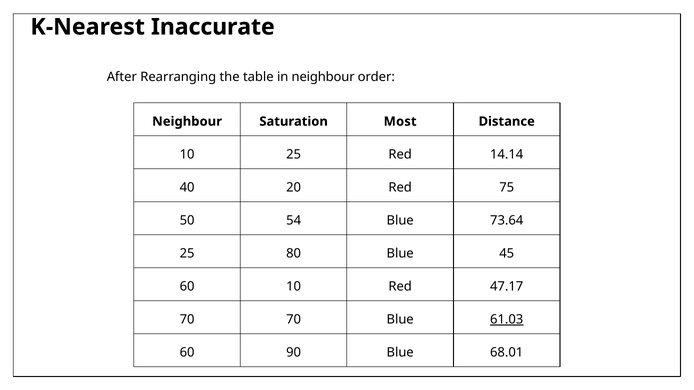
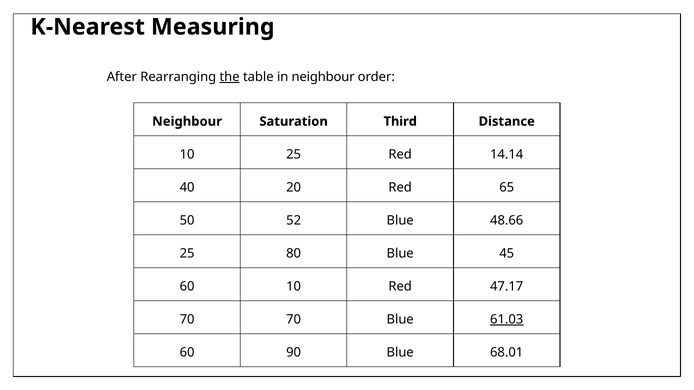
Inaccurate: Inaccurate -> Measuring
the underline: none -> present
Most: Most -> Third
75: 75 -> 65
54: 54 -> 52
73.64: 73.64 -> 48.66
